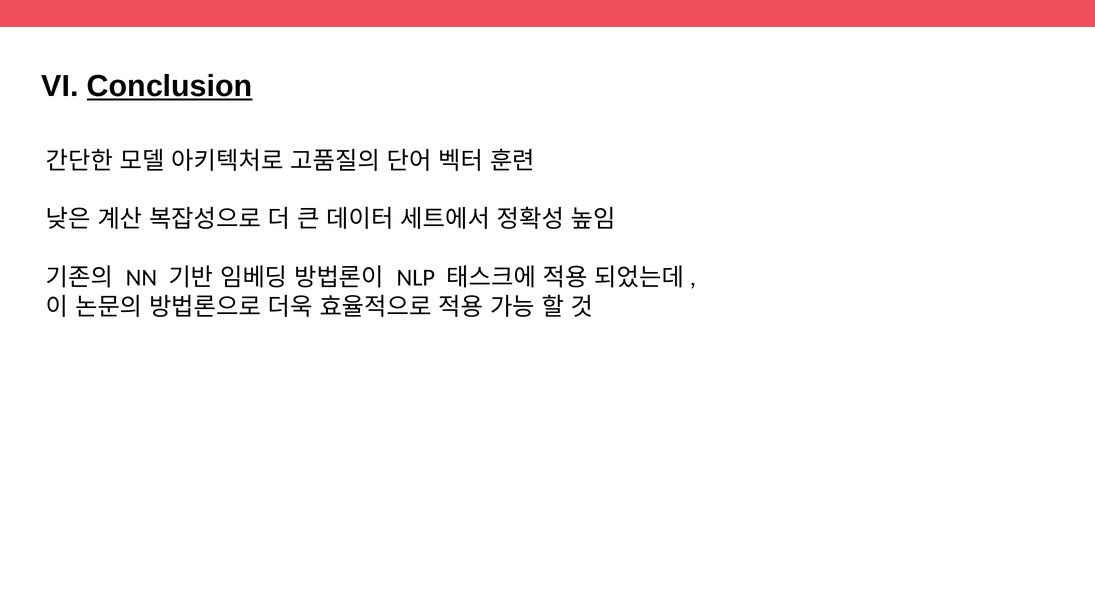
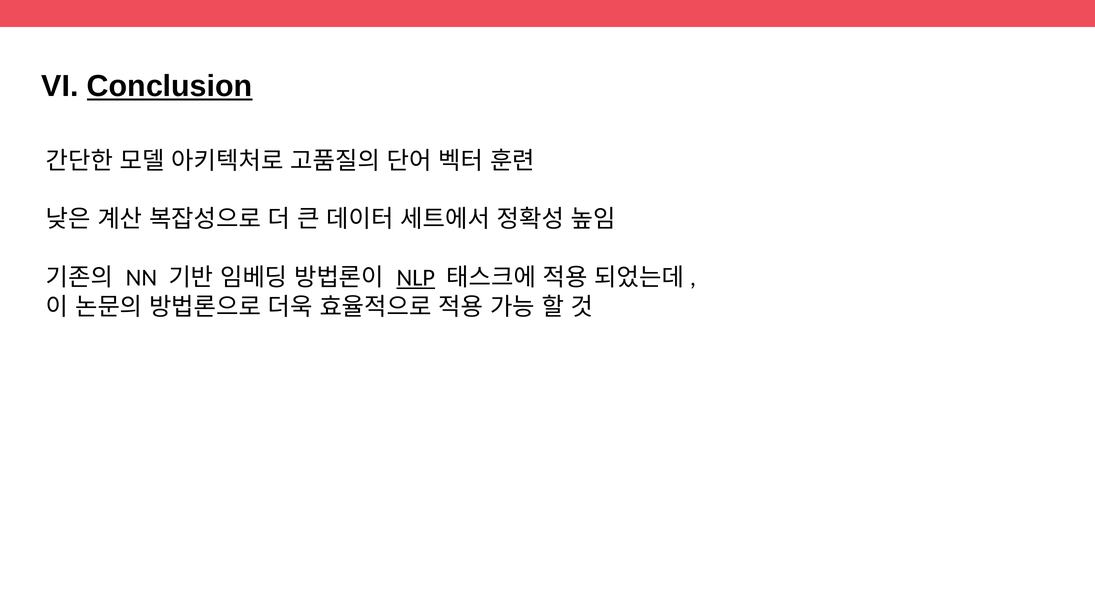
NLP underline: none -> present
